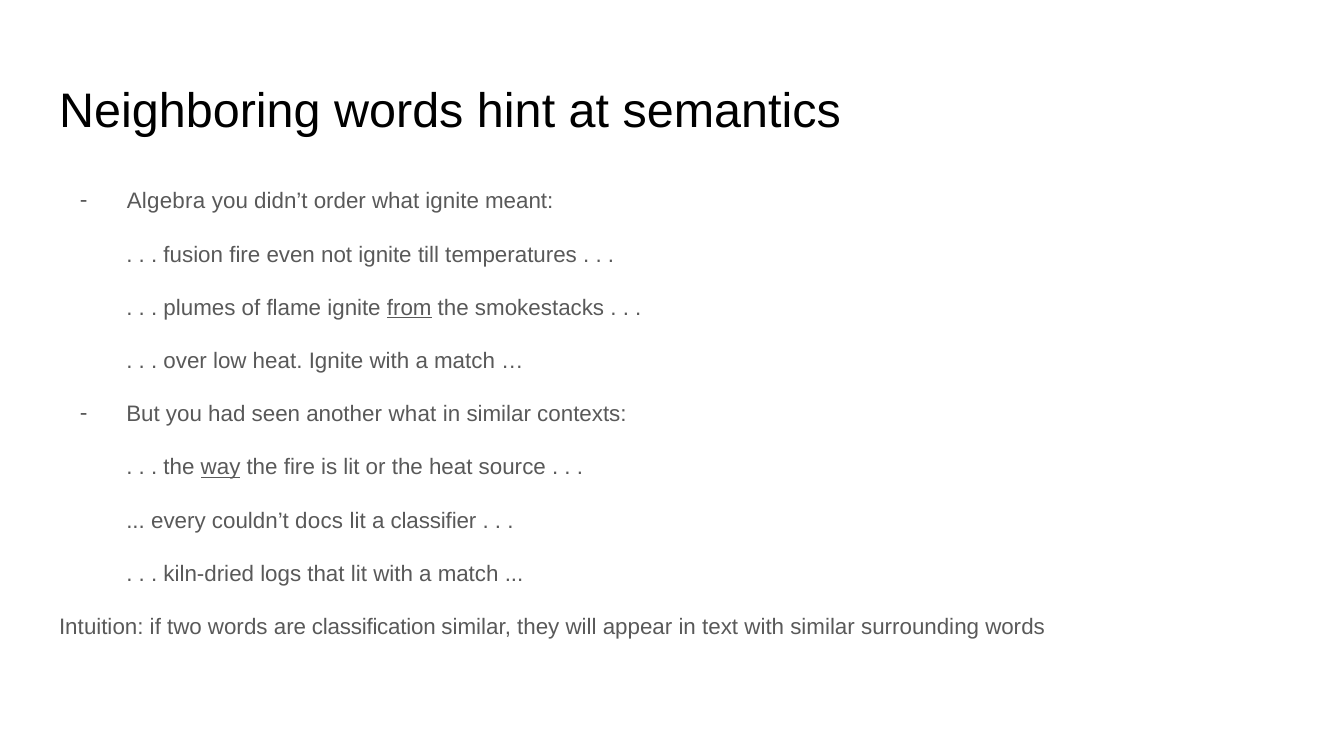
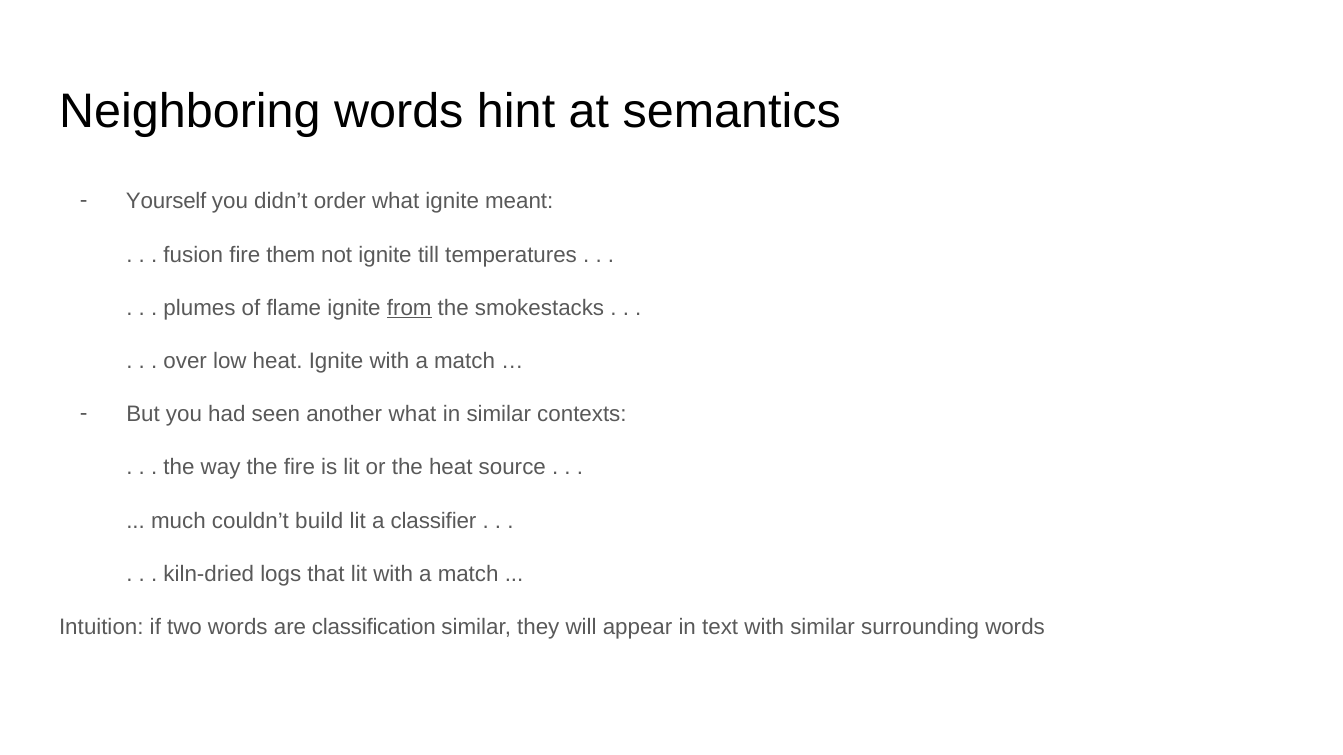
Algebra: Algebra -> Yourself
even: even -> them
way underline: present -> none
every: every -> much
docs: docs -> build
